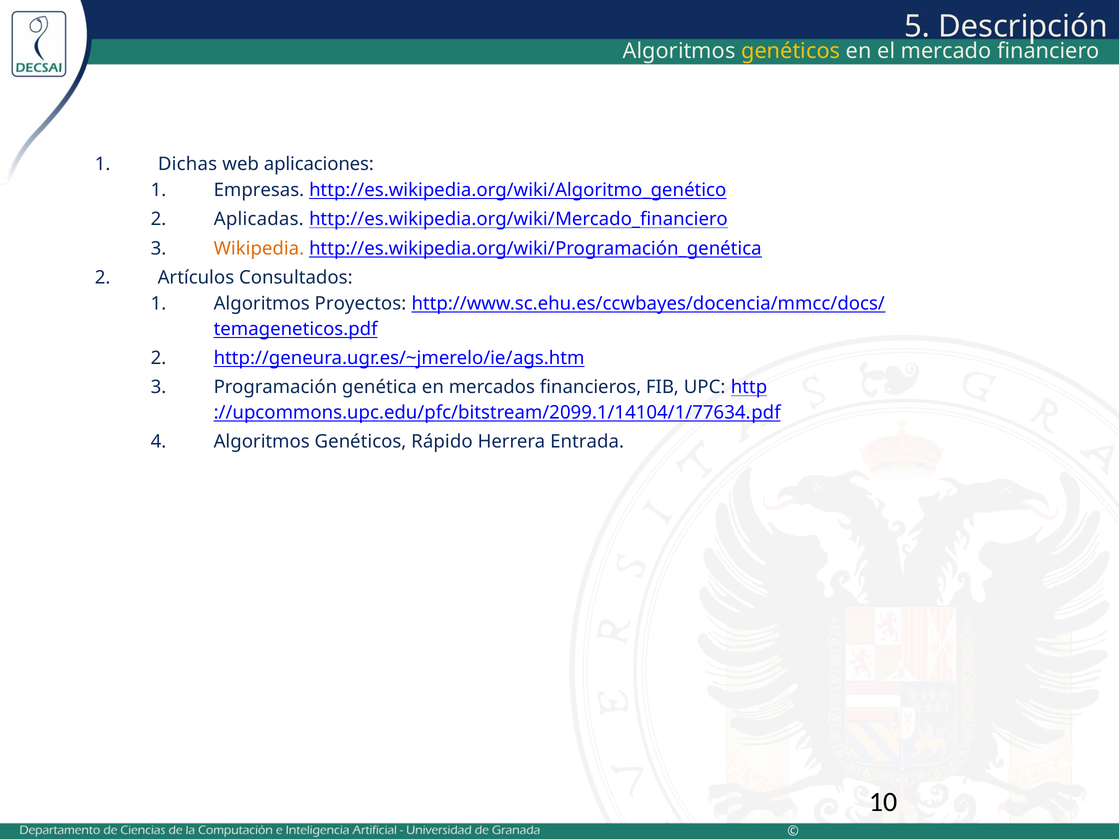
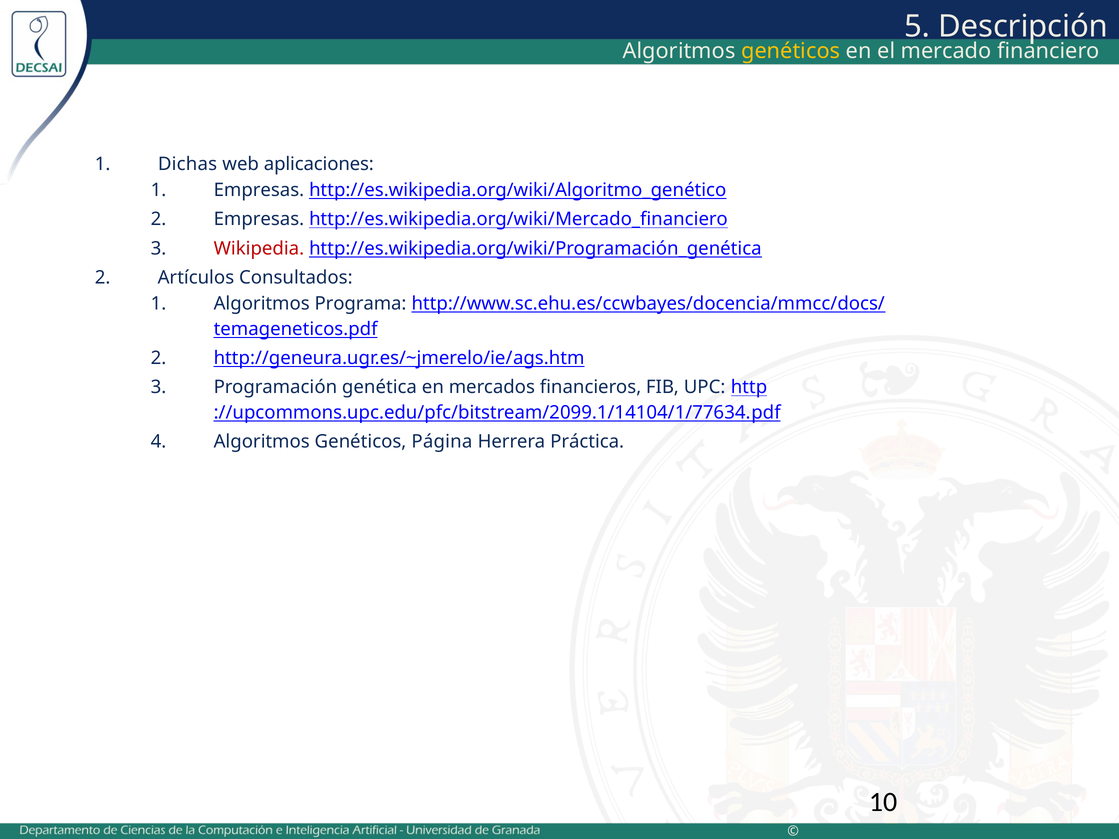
Aplicadas at (259, 219): Aplicadas -> Empresas
Wikipedia colour: orange -> red
Proyectos: Proyectos -> Programa
Rápido: Rápido -> Página
Entrada: Entrada -> Práctica
